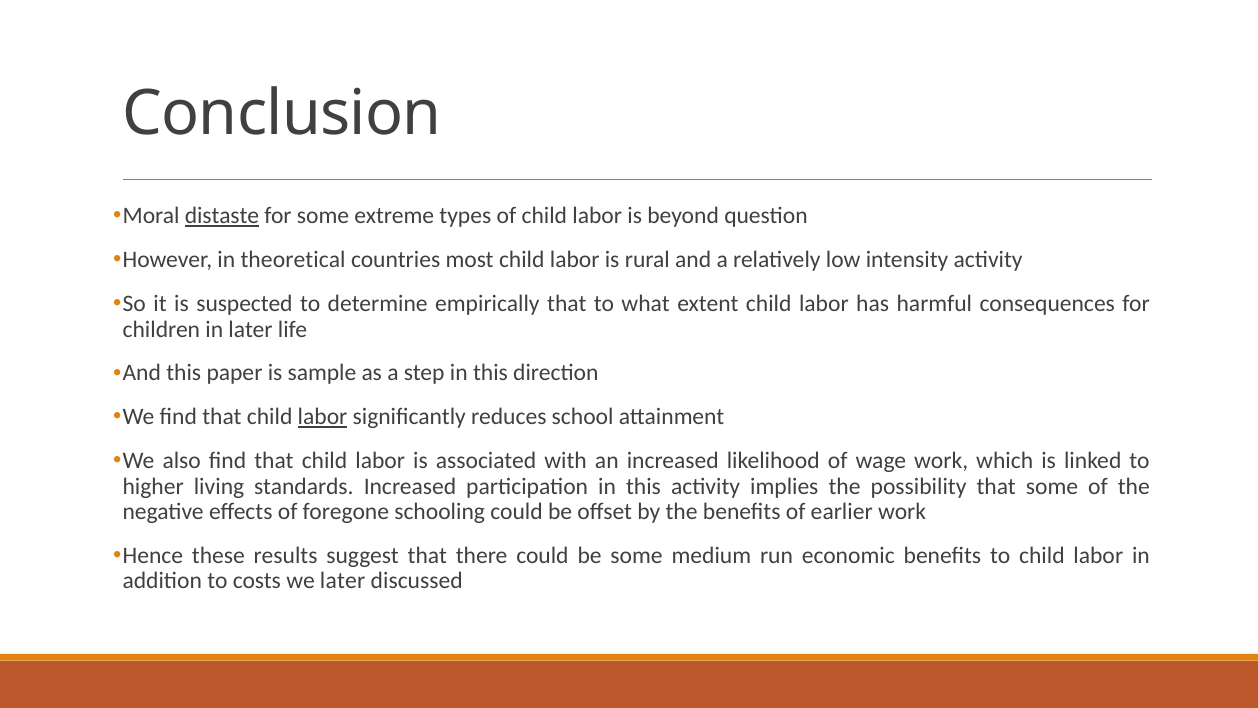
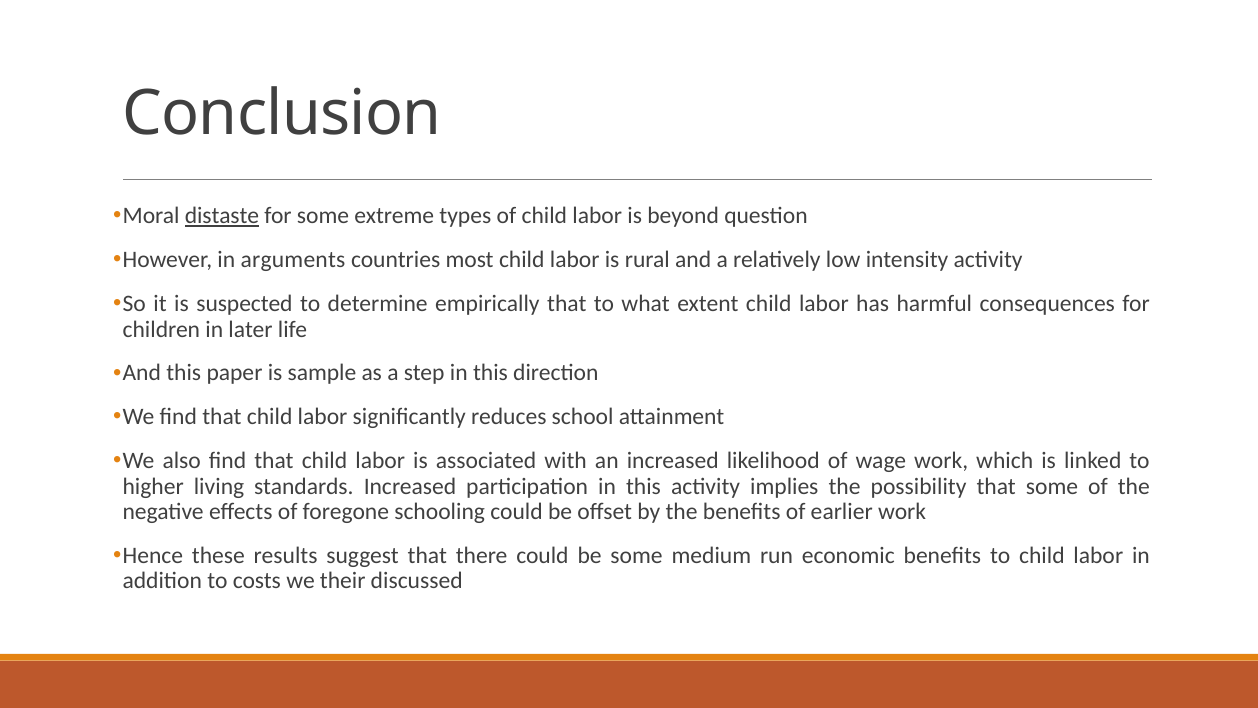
theoretical: theoretical -> arguments
labor at (323, 417) underline: present -> none
we later: later -> their
